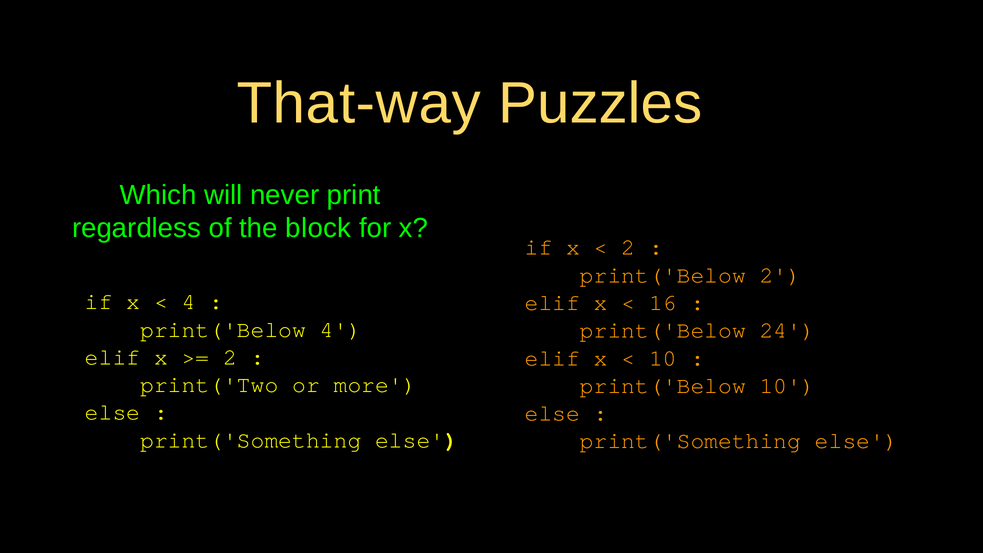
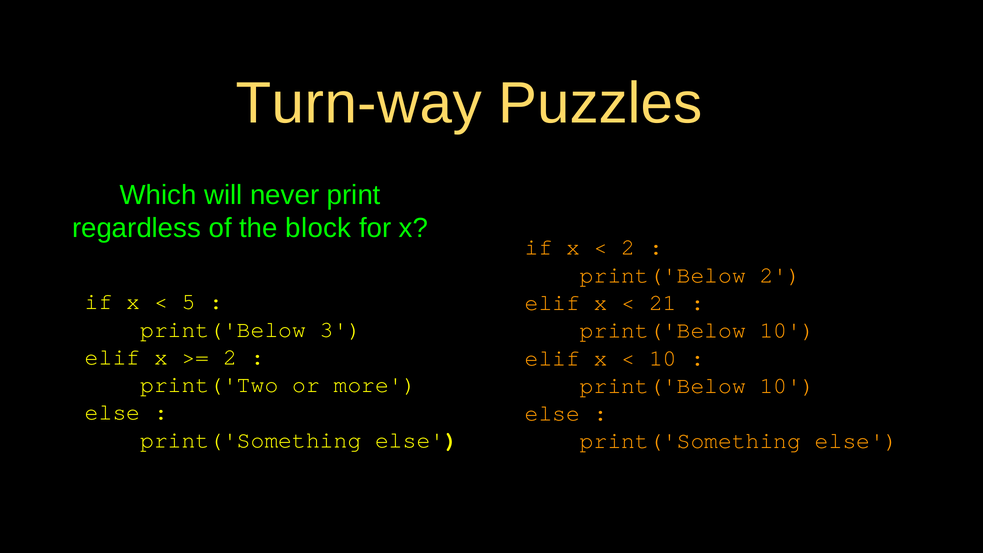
That-way: That-way -> Turn-way
4 at (189, 302): 4 -> 5
16: 16 -> 21
print('Below 4: 4 -> 3
24 at (787, 330): 24 -> 10
